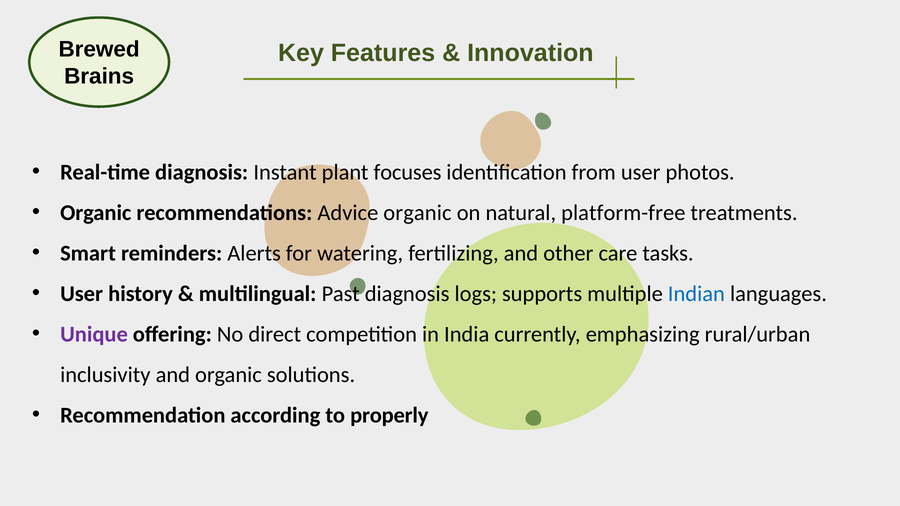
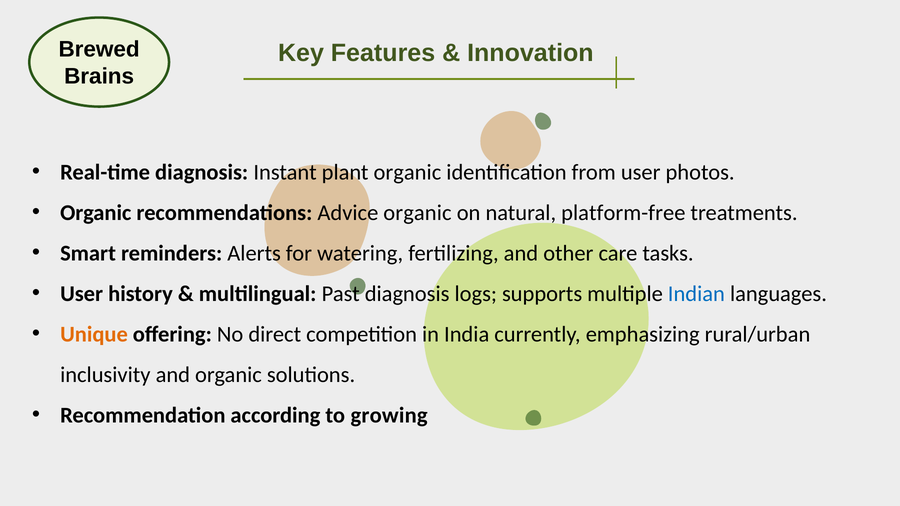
plant focuses: focuses -> organic
Unique colour: purple -> orange
properly: properly -> growing
